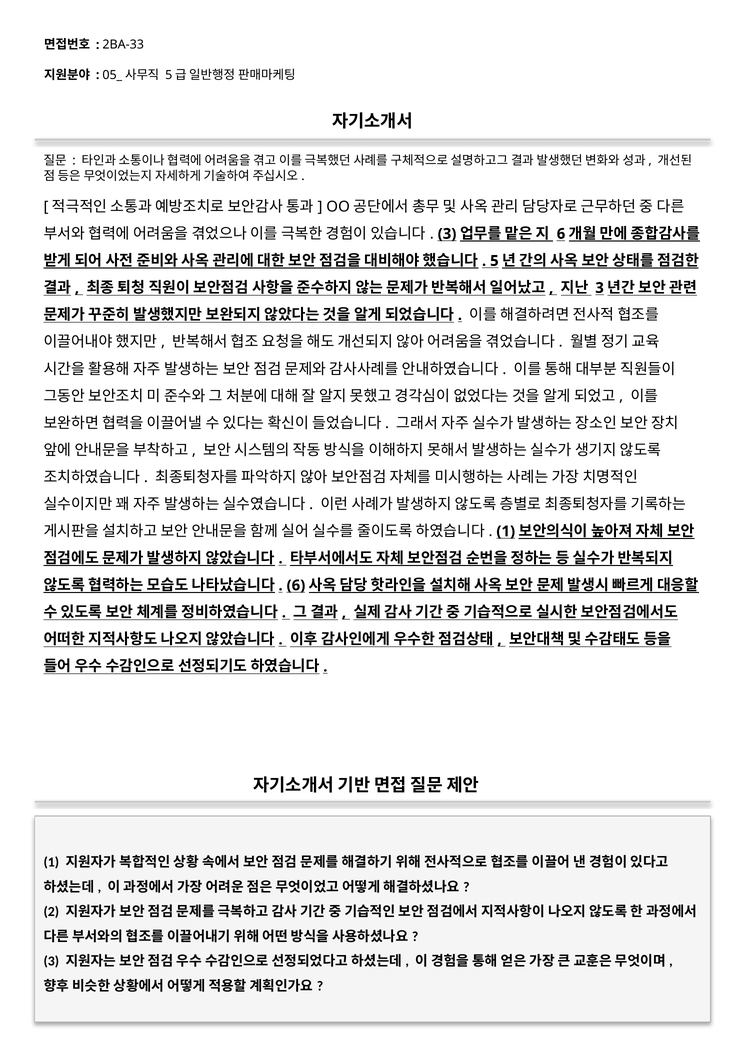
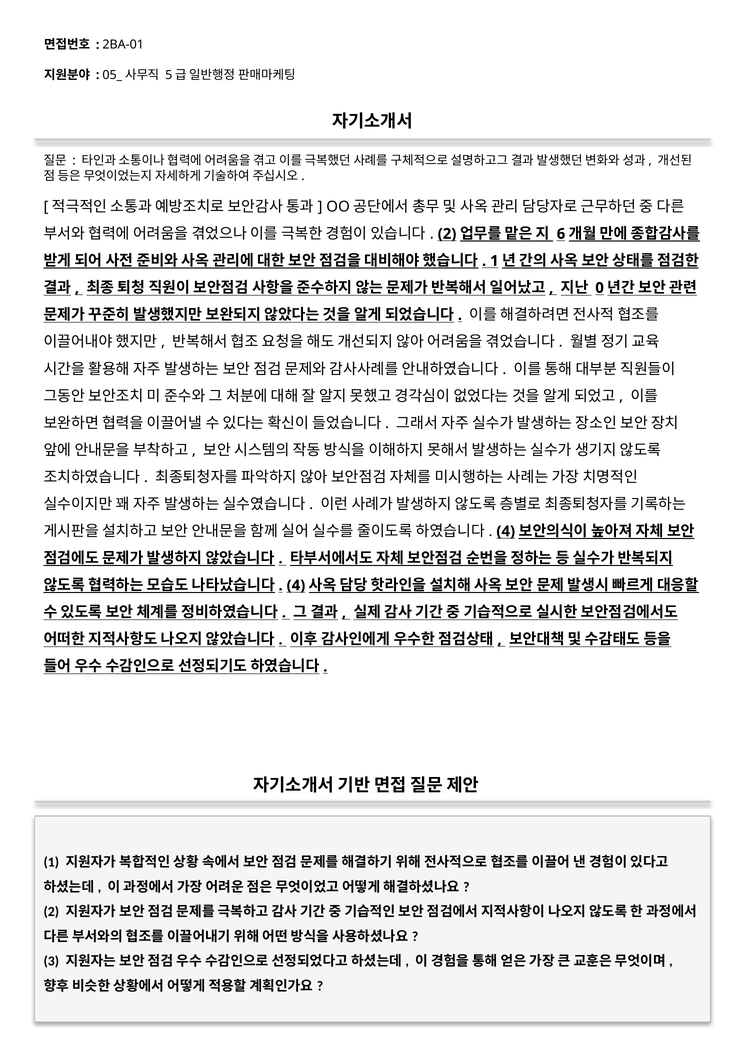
2BA-33: 2BA-33 -> 2BA-01
3 at (447, 234): 3 -> 2
5 at (494, 261): 5 -> 1
3 at (600, 288): 3 -> 0
1 at (506, 531): 1 -> 4
6 at (296, 585): 6 -> 4
